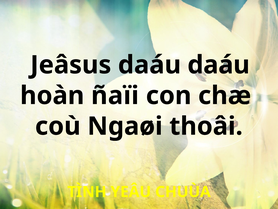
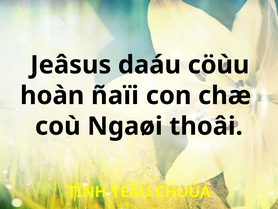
daáu daáu: daáu -> cöùu
